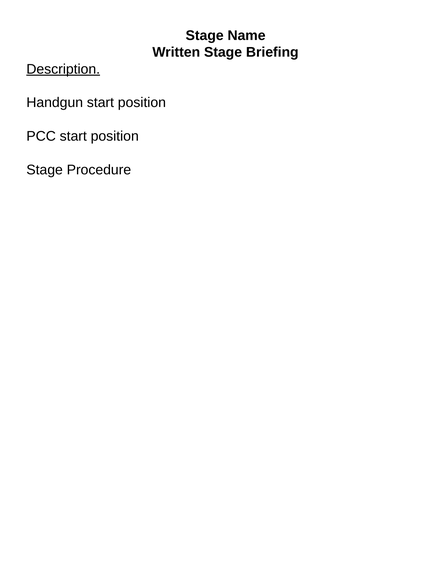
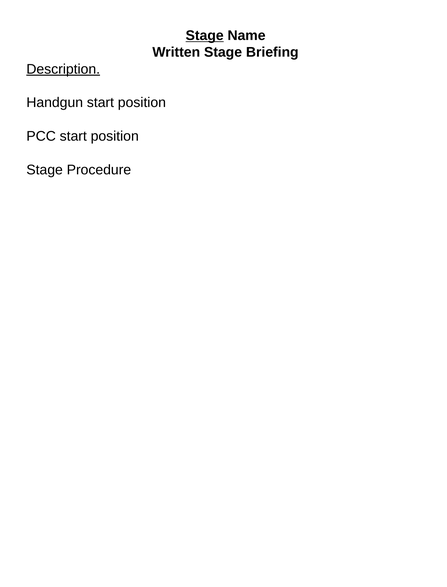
Stage at (205, 36) underline: none -> present
